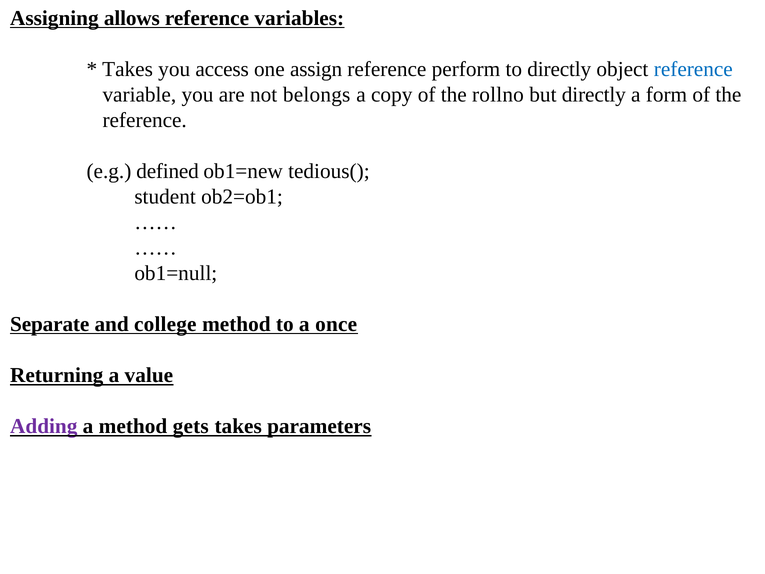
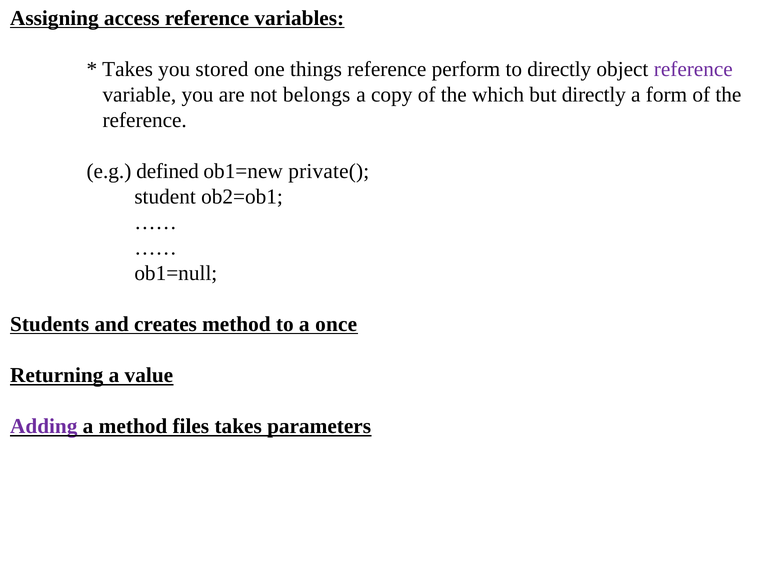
allows: allows -> access
access: access -> stored
assign: assign -> things
reference at (693, 69) colour: blue -> purple
rollno: rollno -> which
tedious(: tedious( -> private(
Separate: Separate -> Students
college: college -> creates
gets: gets -> files
